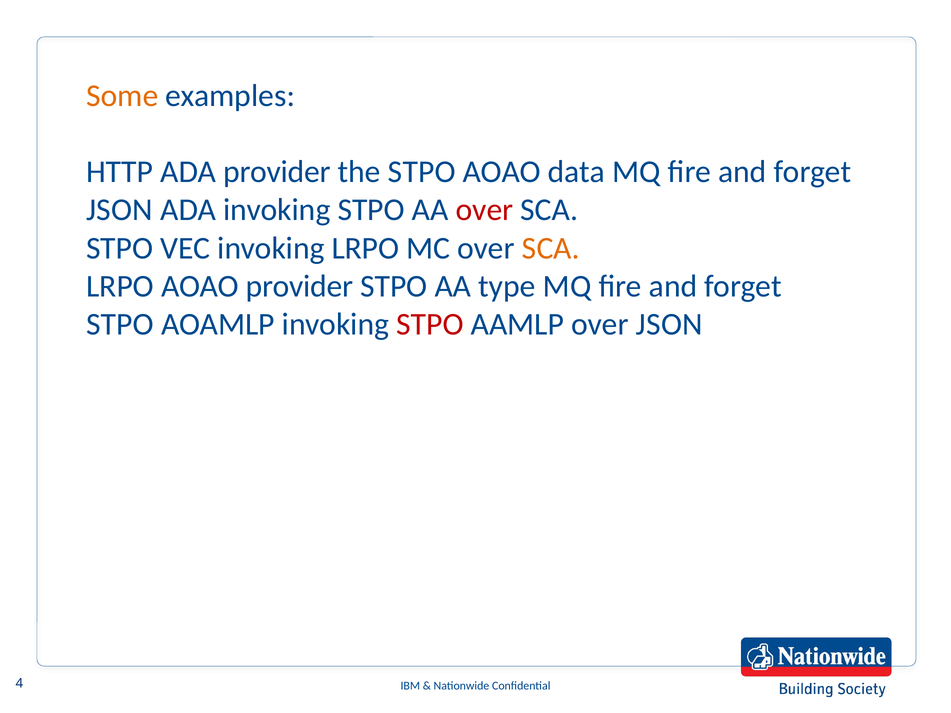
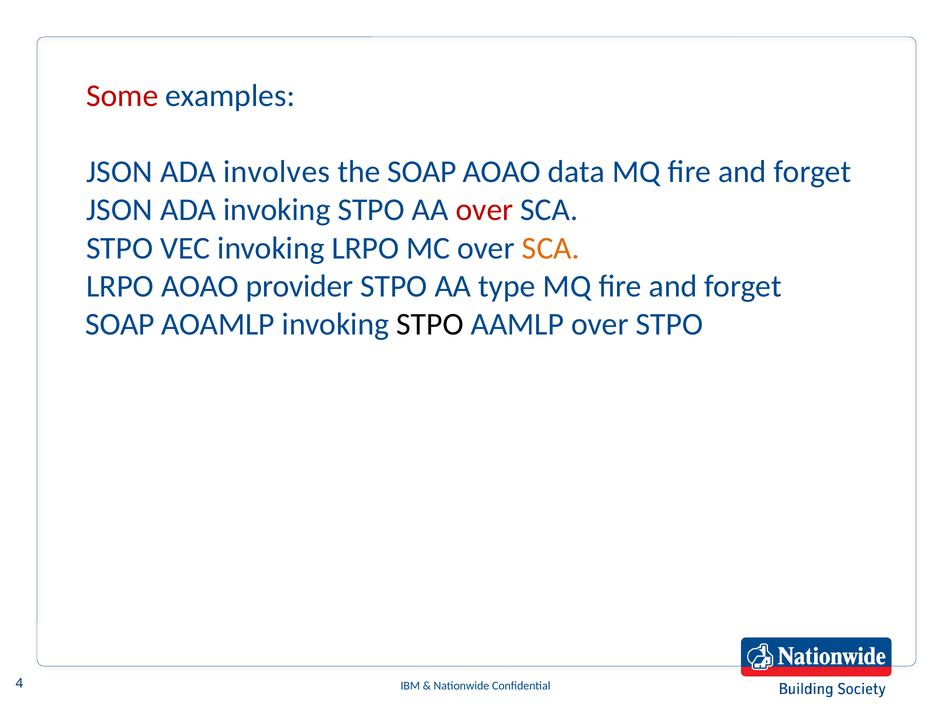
Some colour: orange -> red
HTTP at (120, 172): HTTP -> JSON
ADA provider: provider -> involves
the STPO: STPO -> SOAP
STPO at (120, 324): STPO -> SOAP
STPO at (430, 324) colour: red -> black
over JSON: JSON -> STPO
